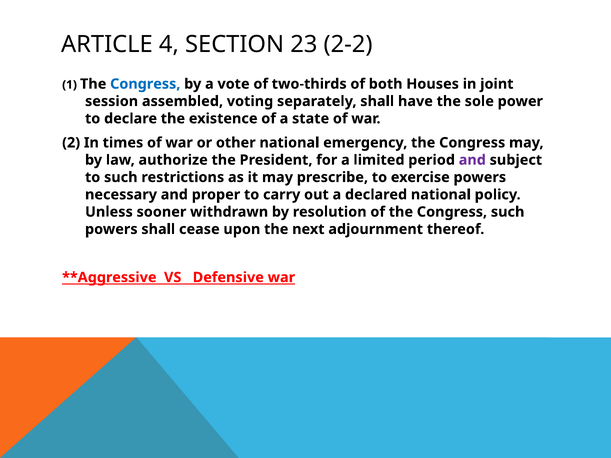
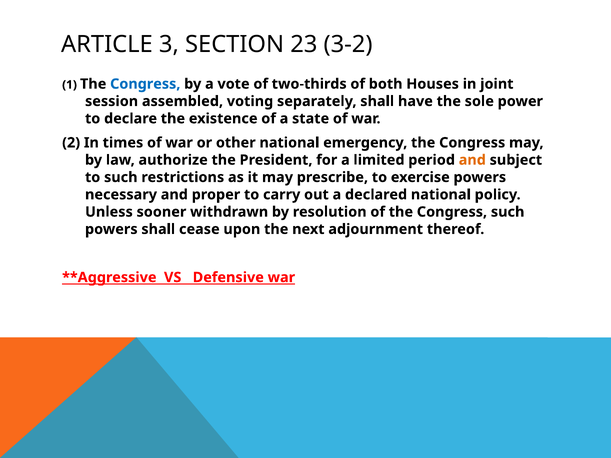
4: 4 -> 3
2-2: 2-2 -> 3-2
and at (472, 160) colour: purple -> orange
